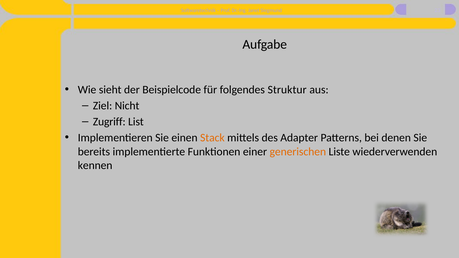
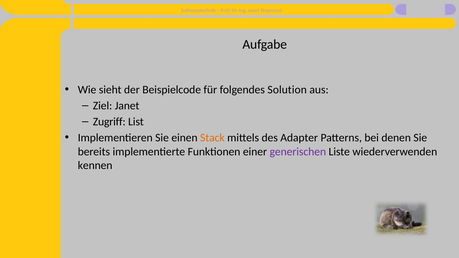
Struktur: Struktur -> Solution
Ziel Nicht: Nicht -> Janet
generischen colour: orange -> purple
